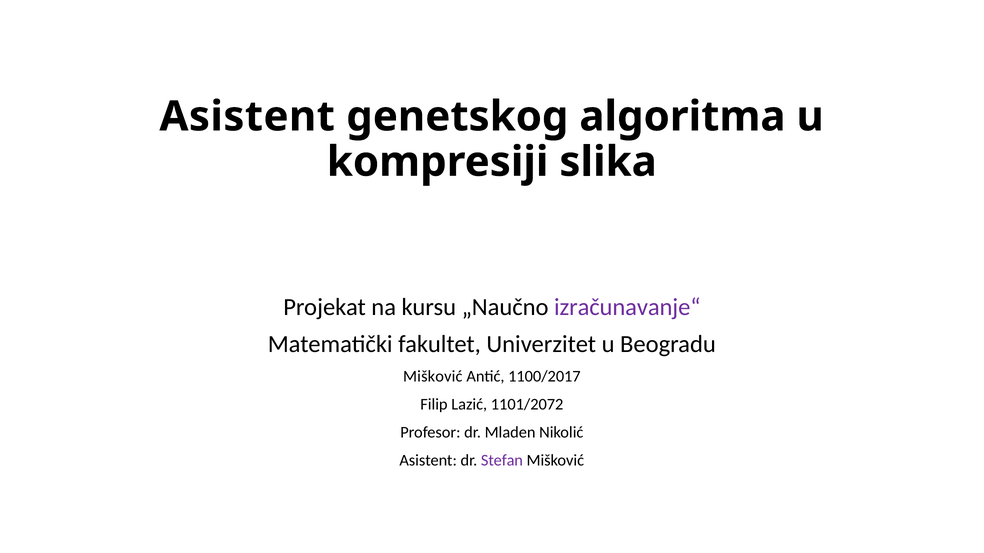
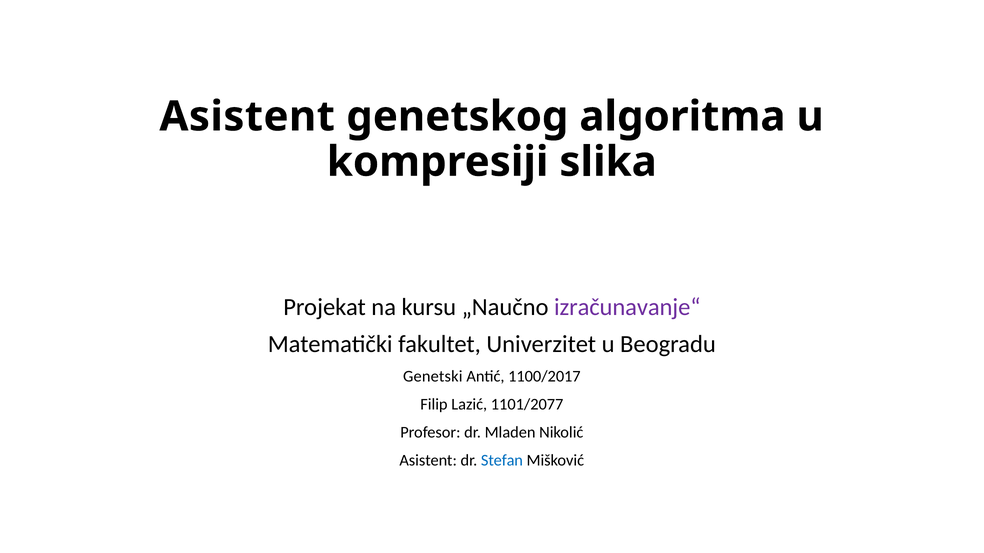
Mišković at (433, 377): Mišković -> Genetski
1101/2072: 1101/2072 -> 1101/2077
Stefan colour: purple -> blue
